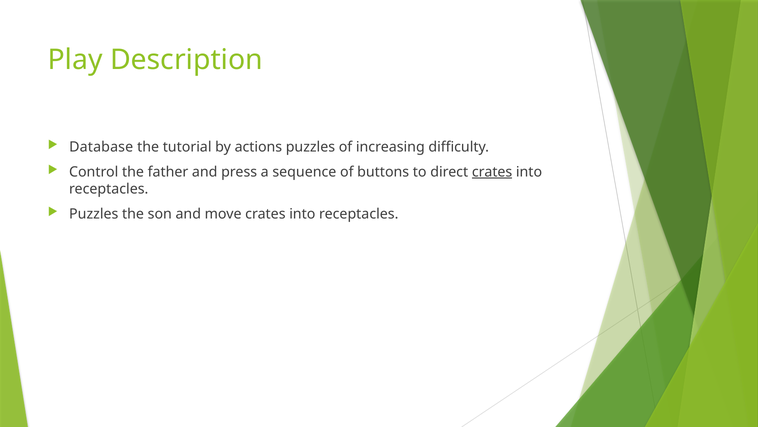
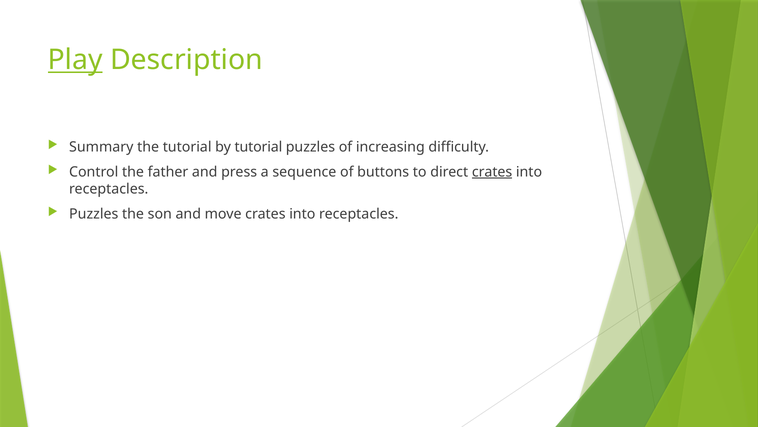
Play underline: none -> present
Database: Database -> Summary
by actions: actions -> tutorial
